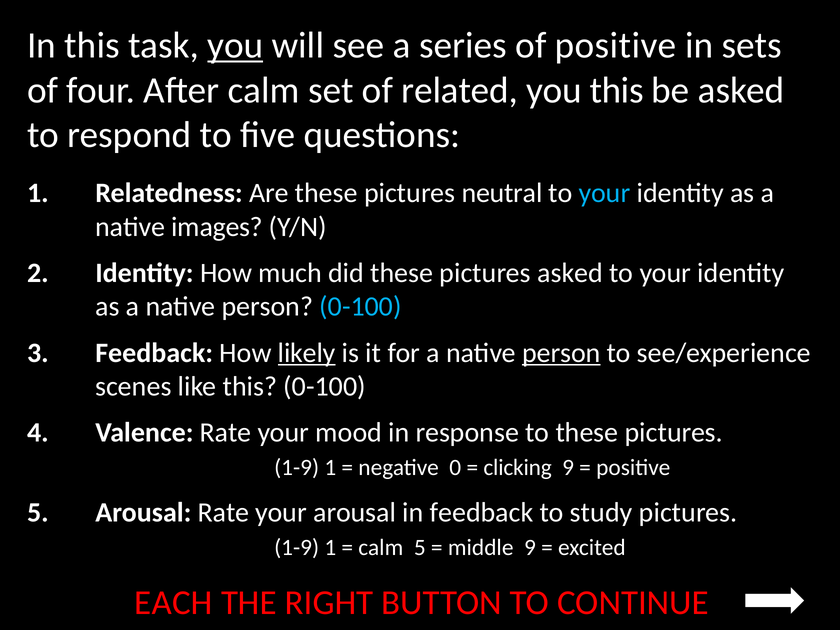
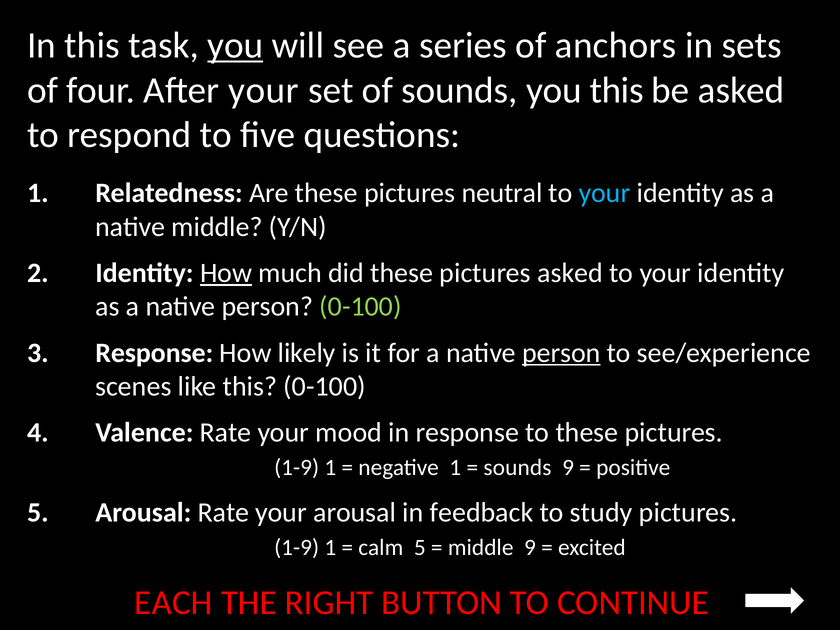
of positive: positive -> anchors
After calm: calm -> your
of related: related -> sounds
native images: images -> middle
How at (226, 273) underline: none -> present
0-100 at (360, 307) colour: light blue -> light green
Feedback at (154, 353): Feedback -> Response
likely underline: present -> none
negative 0: 0 -> 1
clicking at (518, 468): clicking -> sounds
